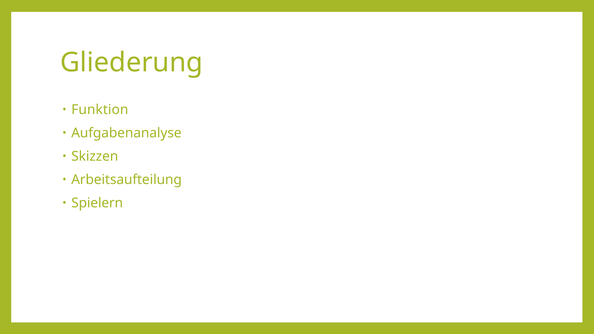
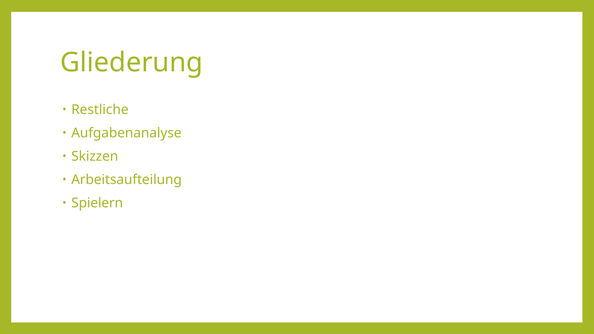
Funktion: Funktion -> Restliche
